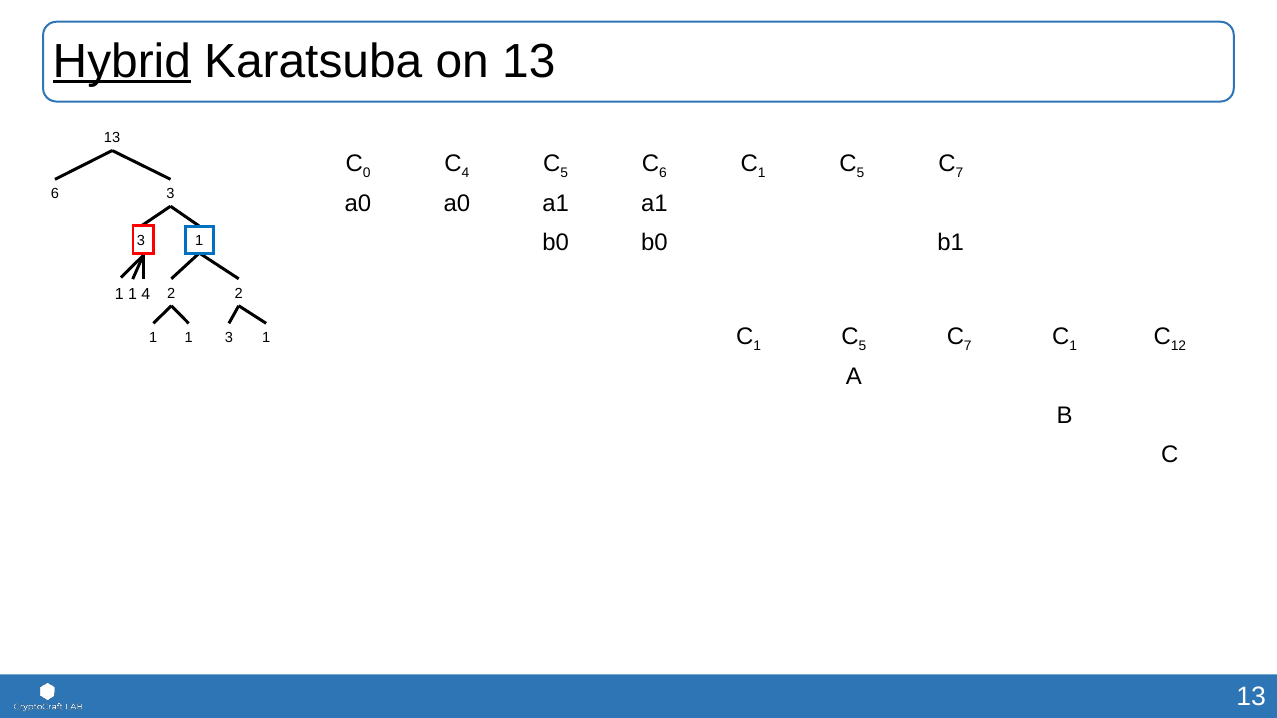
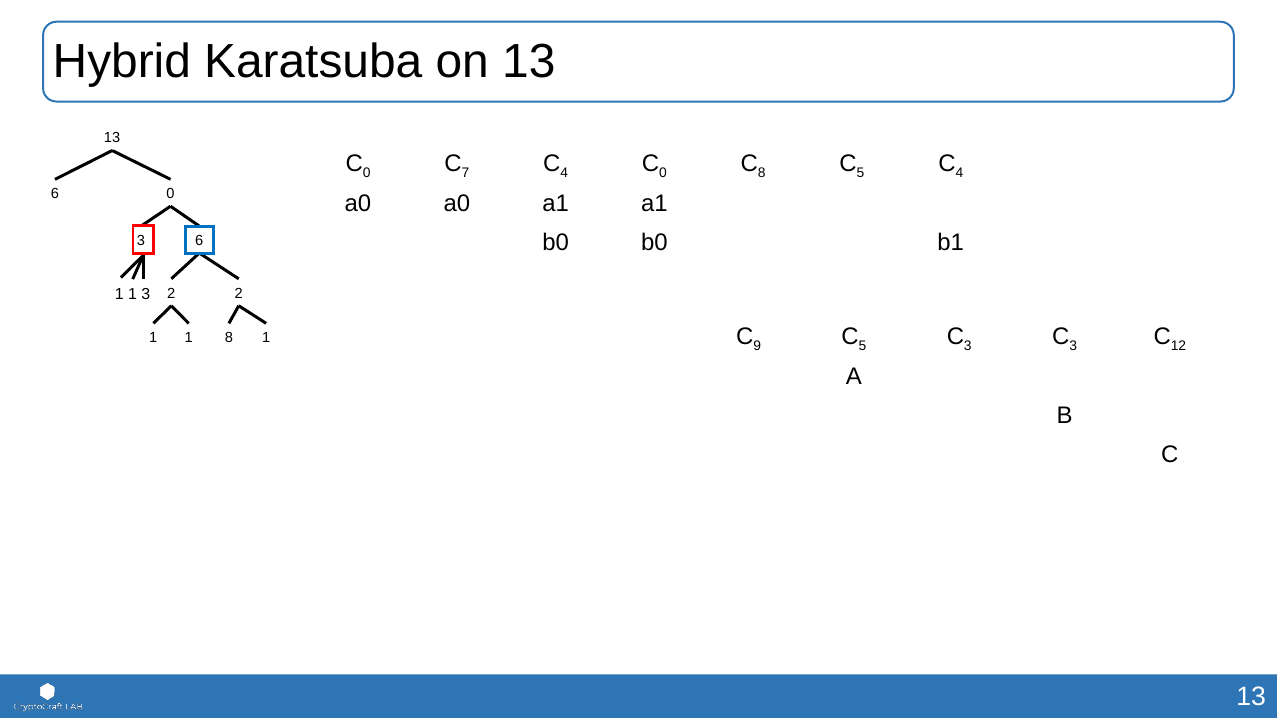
Hybrid underline: present -> none
C 4: 4 -> 7
5 at (564, 173): 5 -> 4
6 at (663, 173): 6 -> 0
1 at (762, 173): 1 -> 8
7 at (959, 173): 7 -> 4
6 3: 3 -> 0
1 at (199, 241): 1 -> 6
1 4: 4 -> 3
1 at (757, 346): 1 -> 9
7 at (968, 346): 7 -> 3
1 at (1073, 346): 1 -> 3
1 3: 3 -> 8
